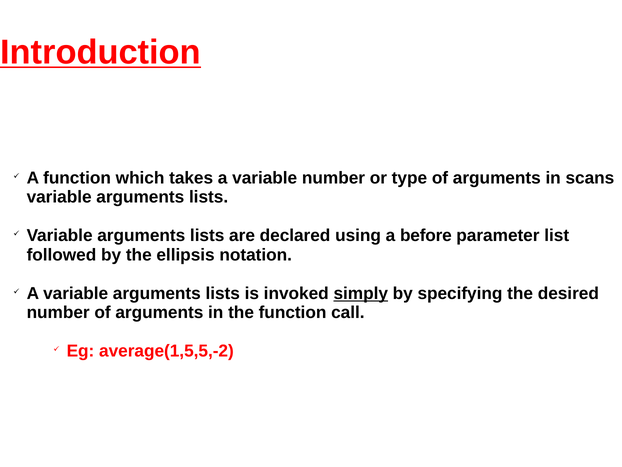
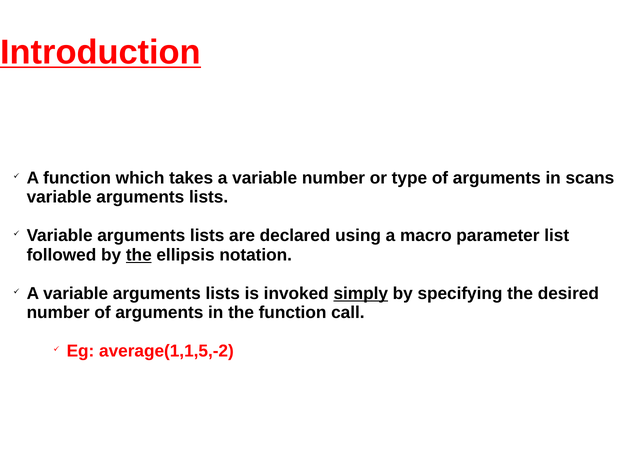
before: before -> macro
the at (139, 255) underline: none -> present
average(1,5,5,-2: average(1,5,5,-2 -> average(1,1,5,-2
